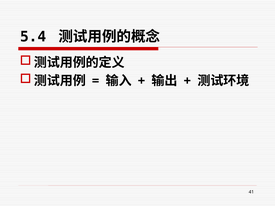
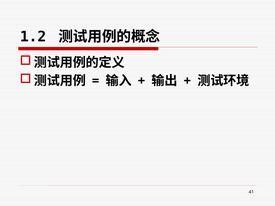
5.4: 5.4 -> 1.2
